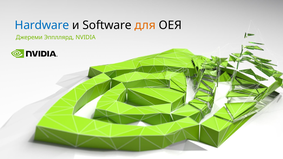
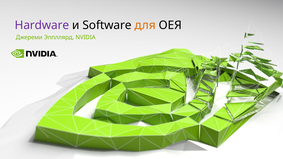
Hardware colour: blue -> purple
